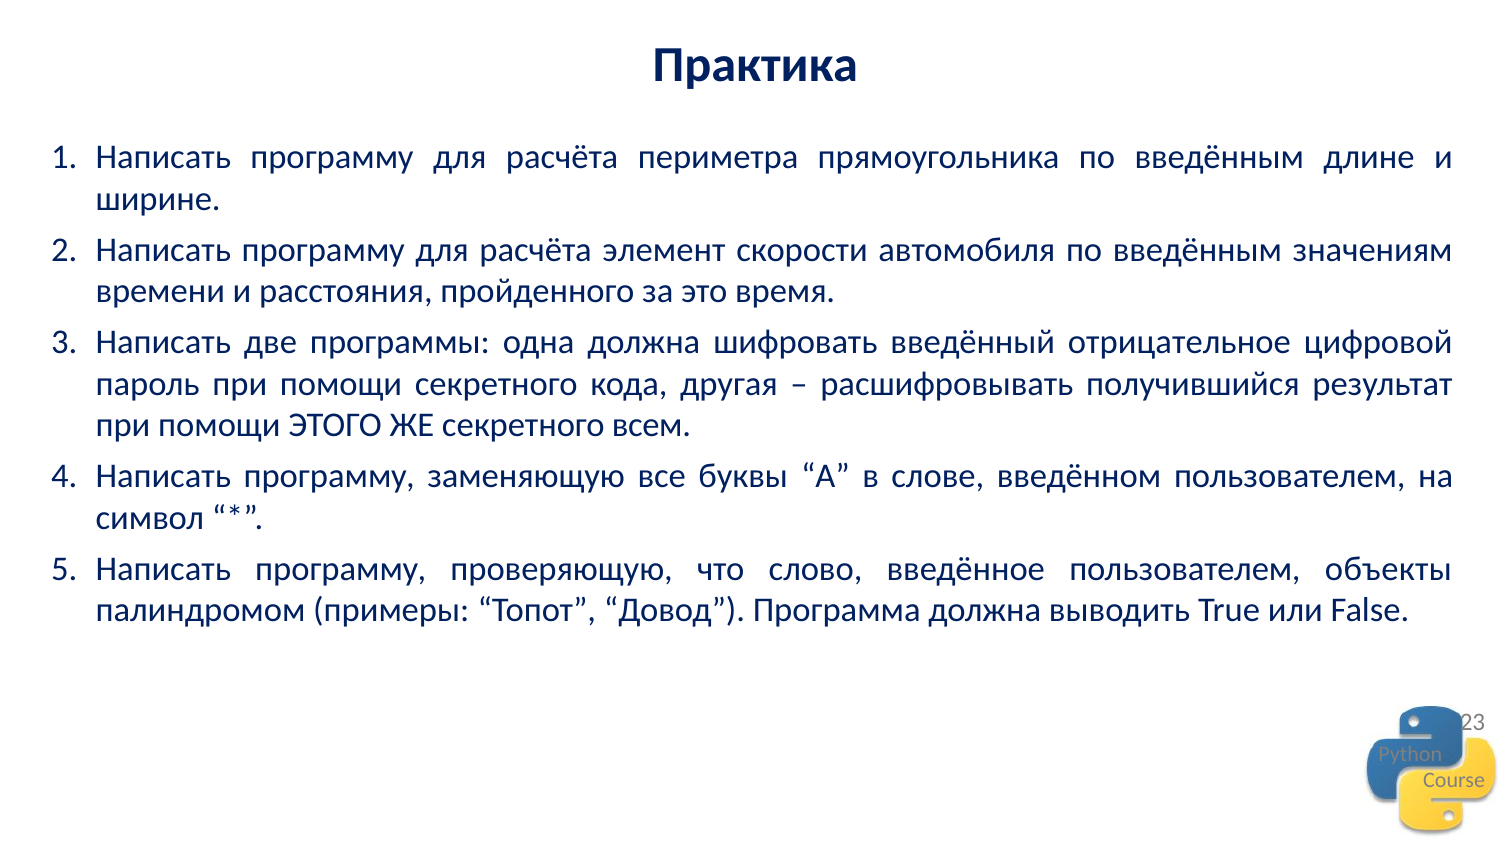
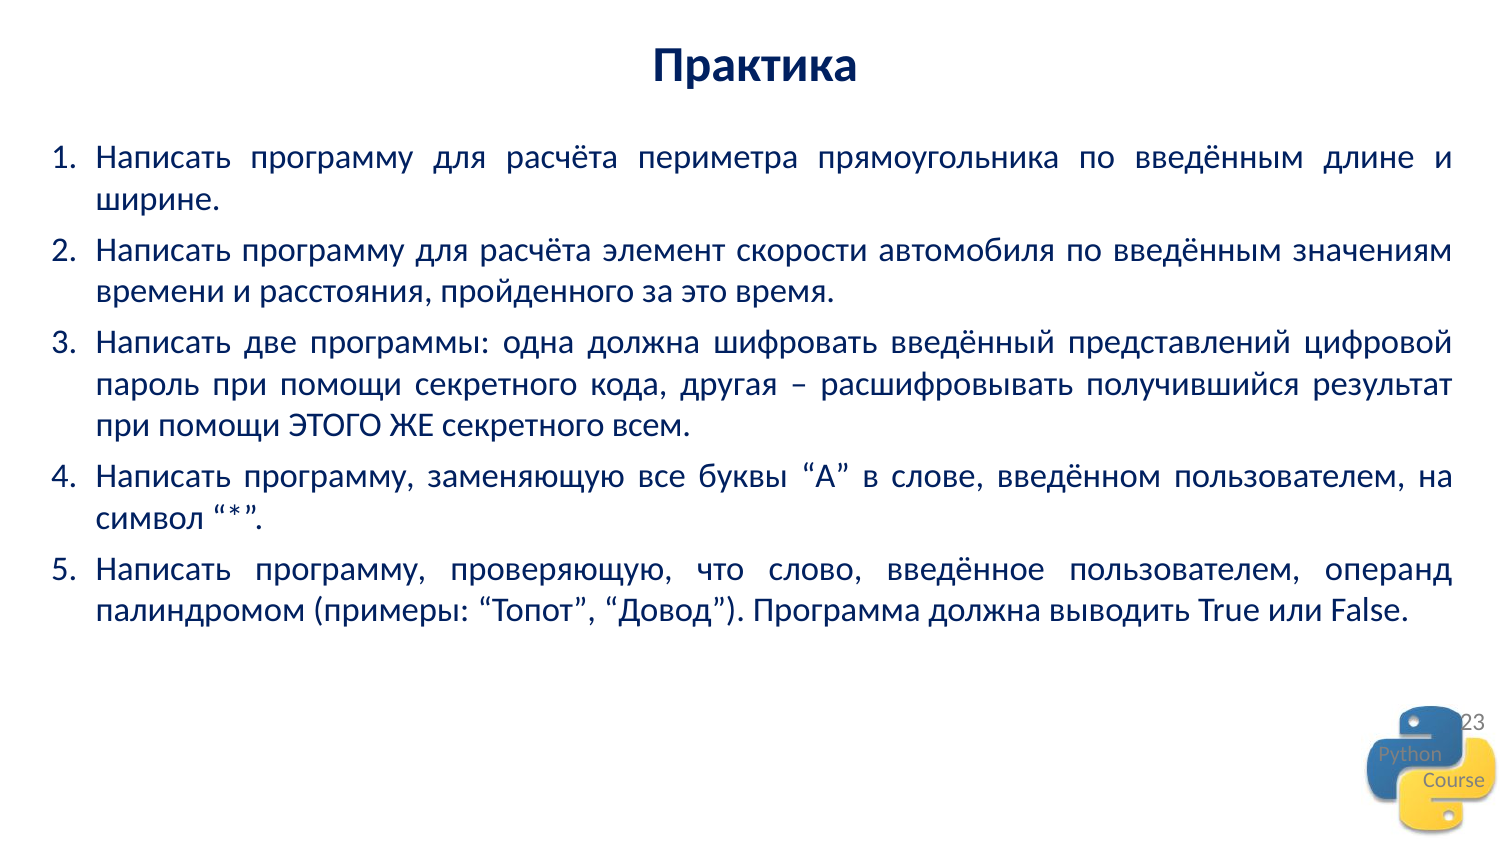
отрицательное: отрицательное -> представлений
объекты: объекты -> операнд
